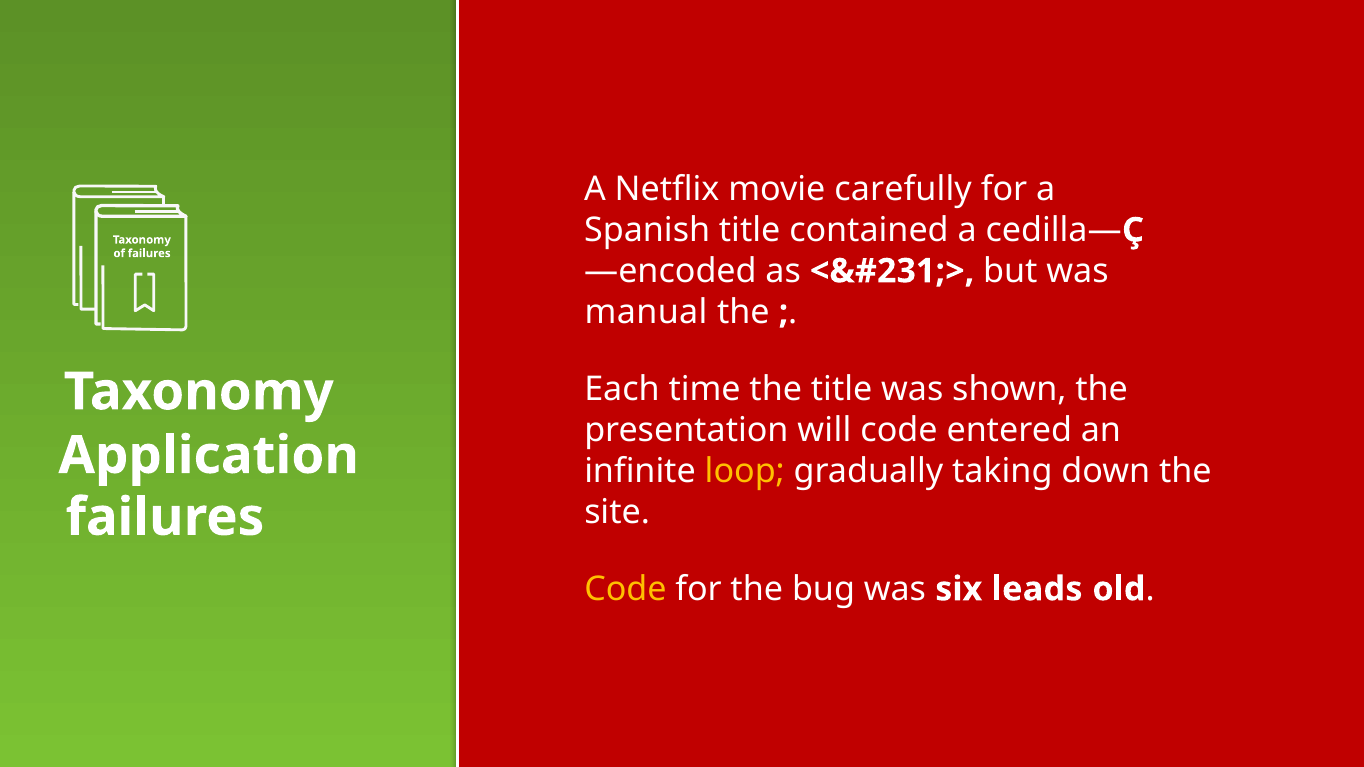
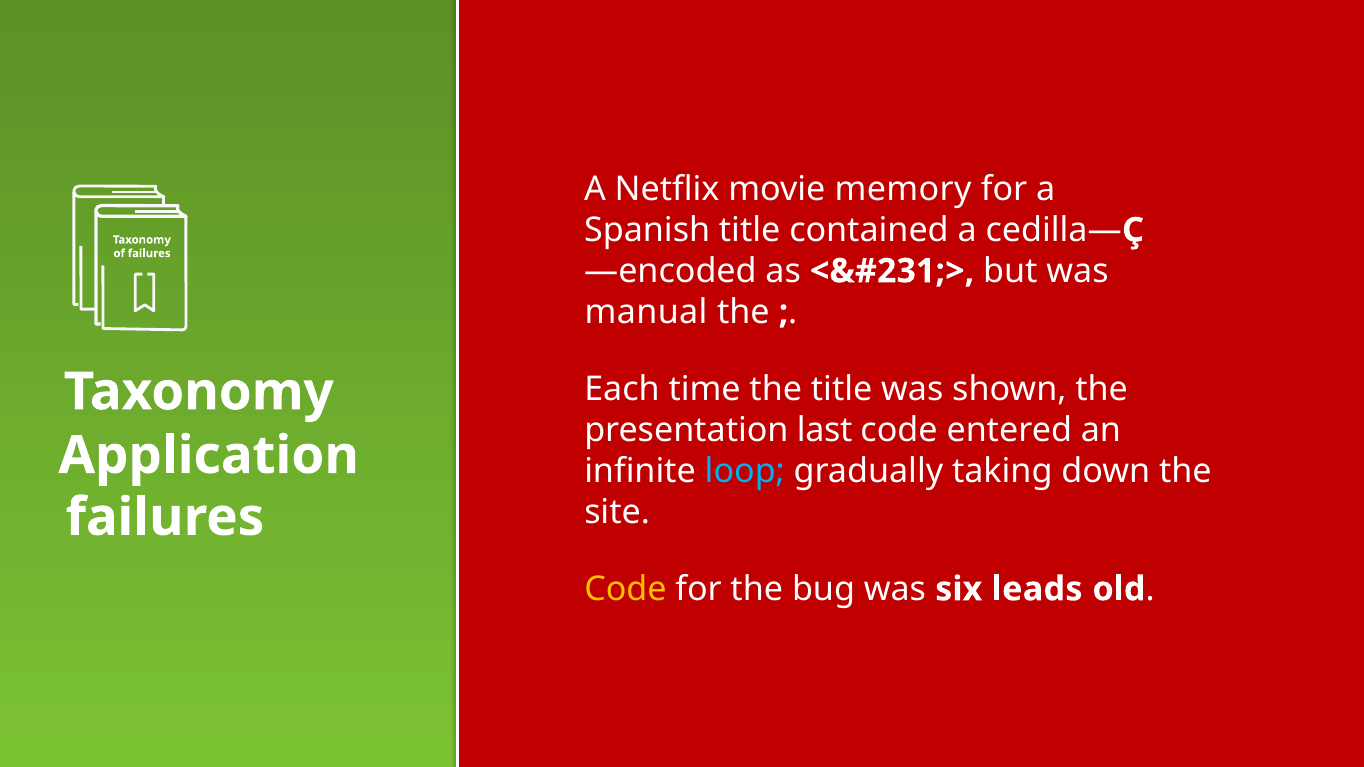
carefully: carefully -> memory
will: will -> last
loop colour: yellow -> light blue
